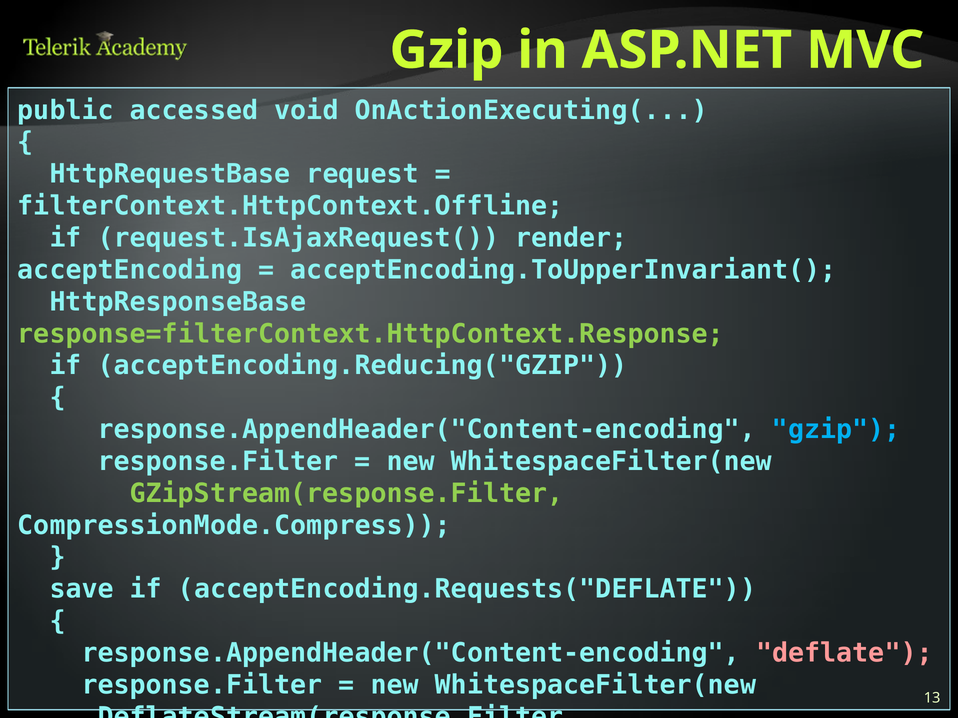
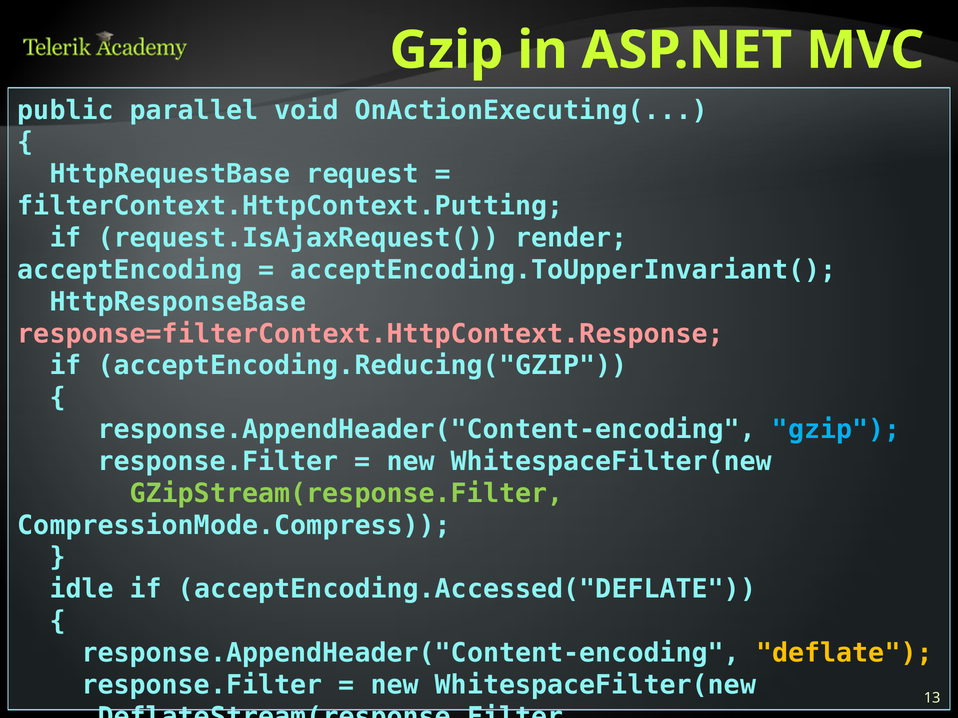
accessed: accessed -> parallel
filterContext.HttpContext.Offline: filterContext.HttpContext.Offline -> filterContext.HttpContext.Putting
response=filterContext.HttpContext.Response colour: light green -> pink
save: save -> idle
acceptEncoding.Requests("DEFLATE: acceptEncoding.Requests("DEFLATE -> acceptEncoding.Accessed("DEFLATE
deflate colour: pink -> yellow
